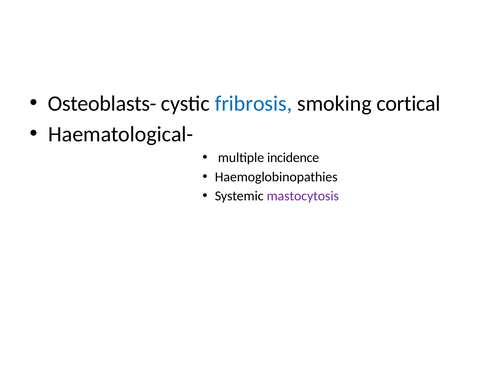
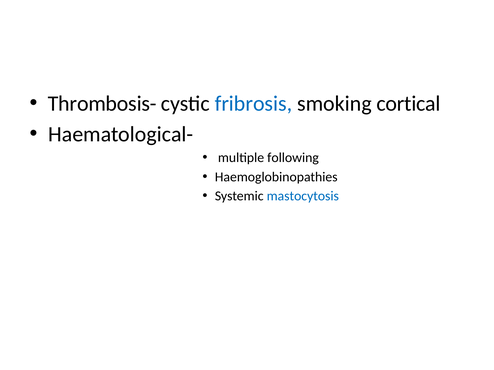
Osteoblasts-: Osteoblasts- -> Thrombosis-
incidence: incidence -> following
mastocytosis colour: purple -> blue
